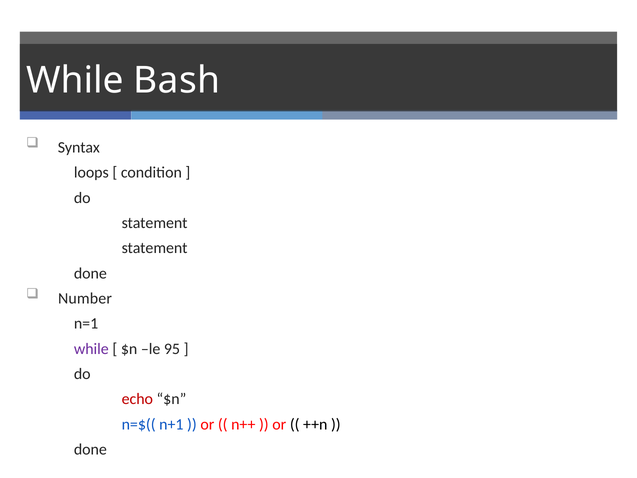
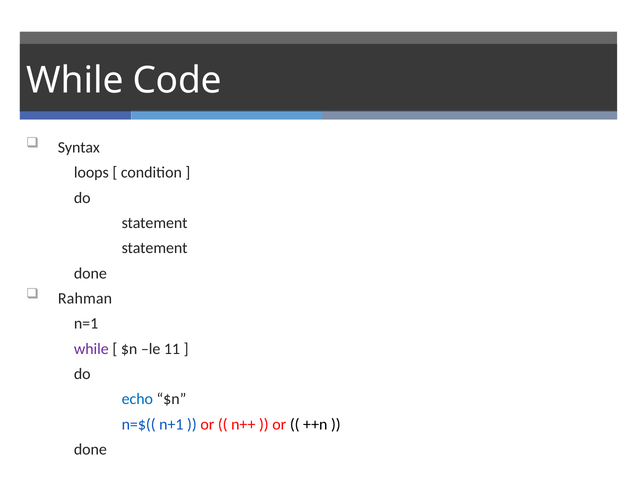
Bash: Bash -> Code
Number: Number -> Rahman
95: 95 -> 11
echo colour: red -> blue
